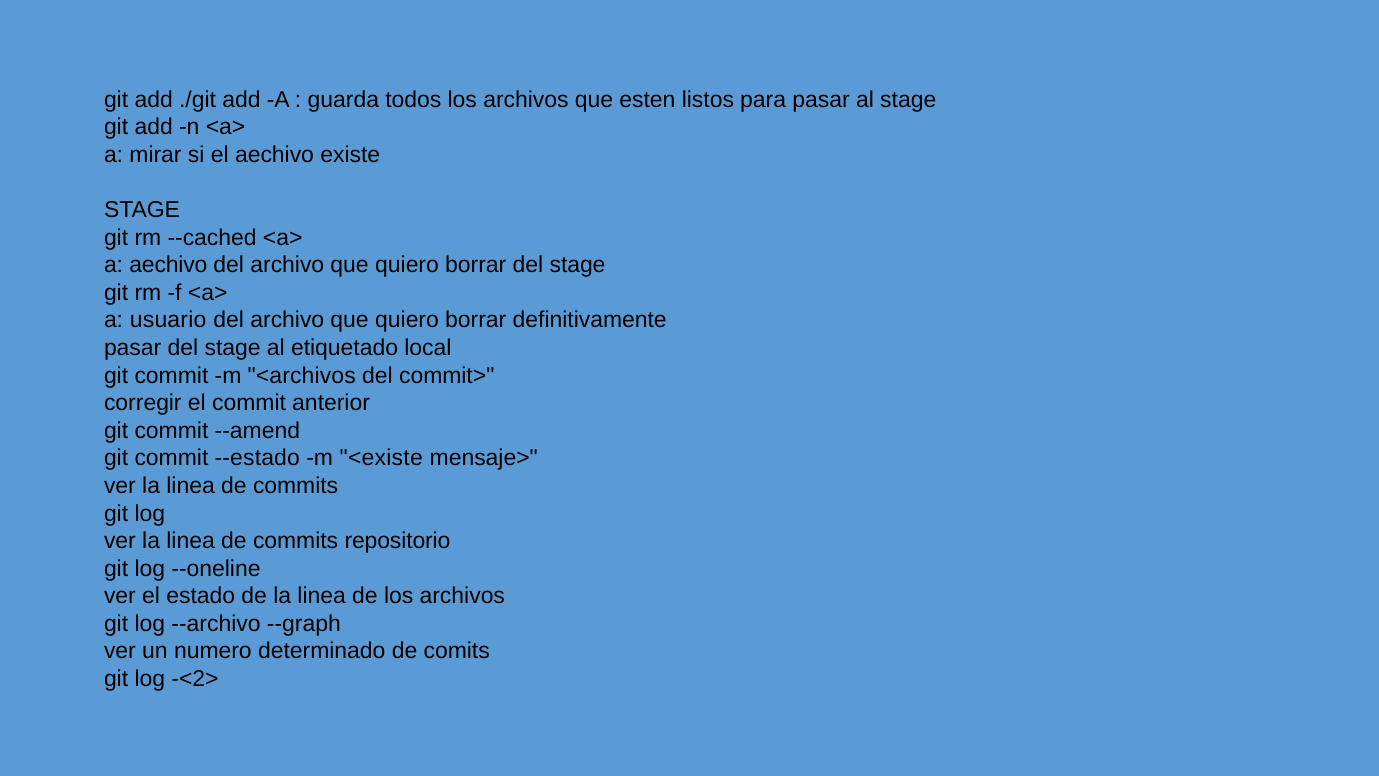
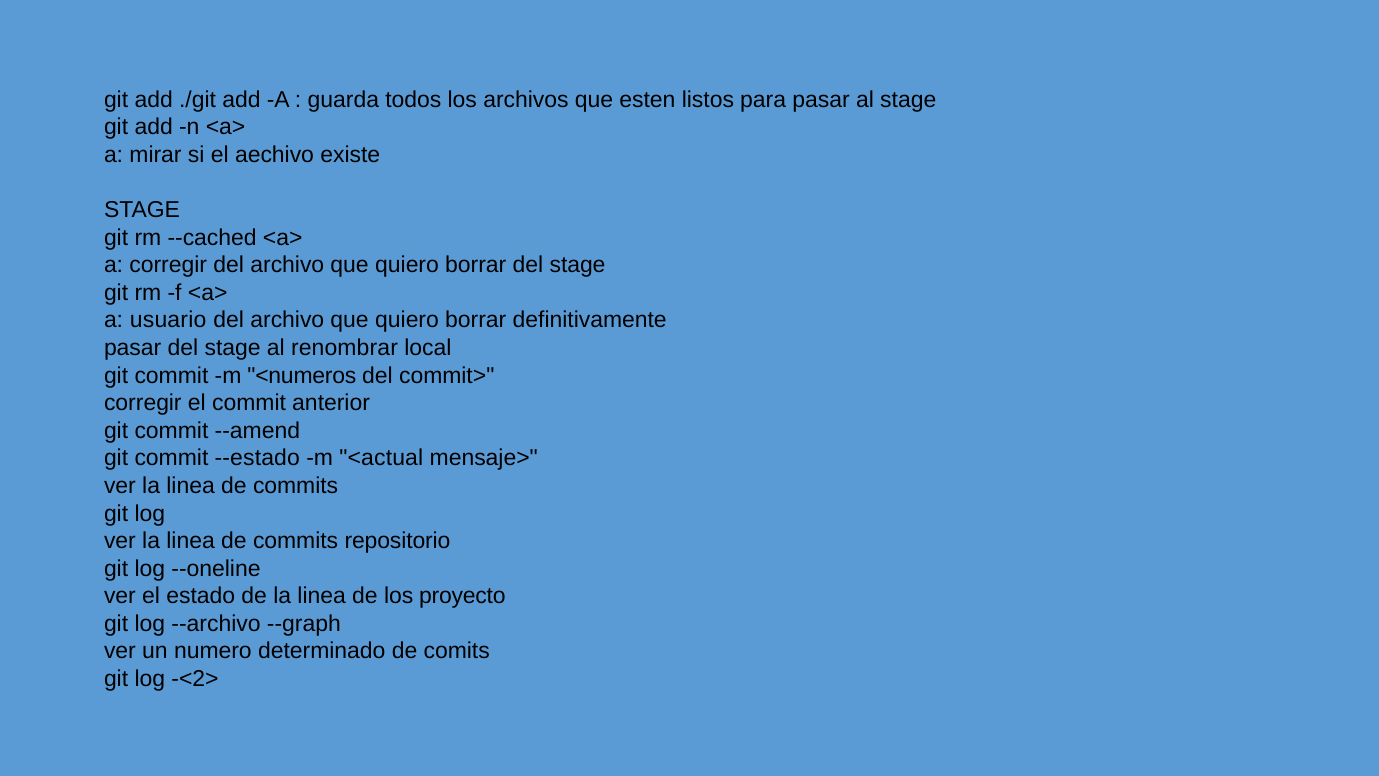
a aechivo: aechivo -> corregir
etiquetado: etiquetado -> renombrar
<archivos: <archivos -> <numeros
<existe: <existe -> <actual
de los archivos: archivos -> proyecto
